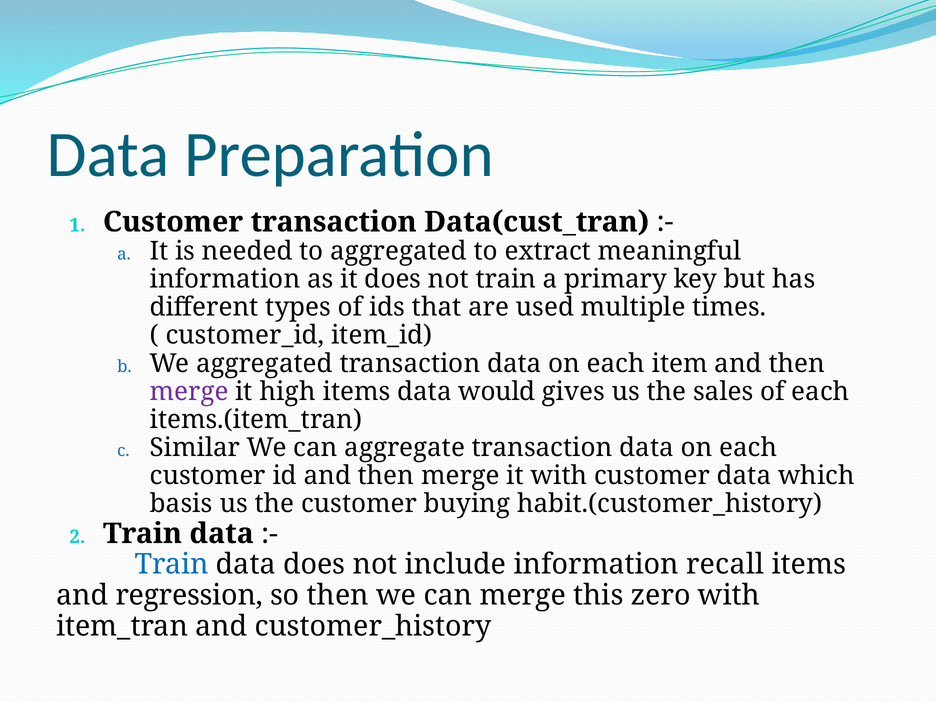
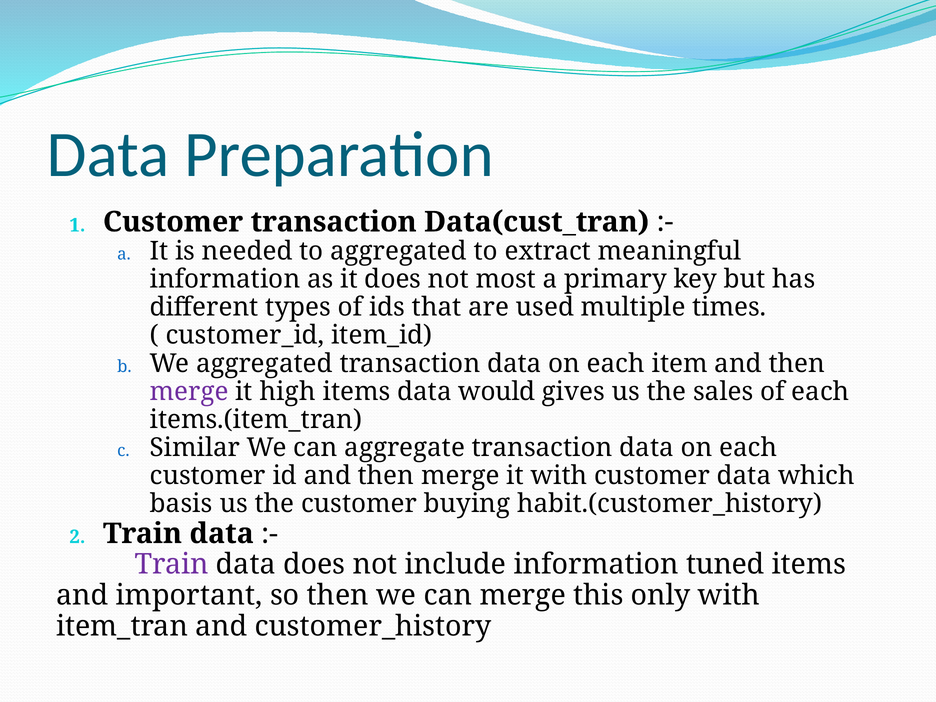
not train: train -> most
Train at (172, 565) colour: blue -> purple
recall: recall -> tuned
regression: regression -> important
zero: zero -> only
